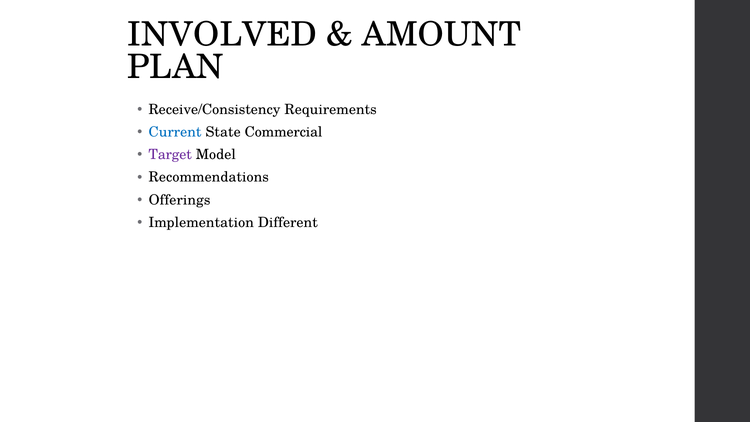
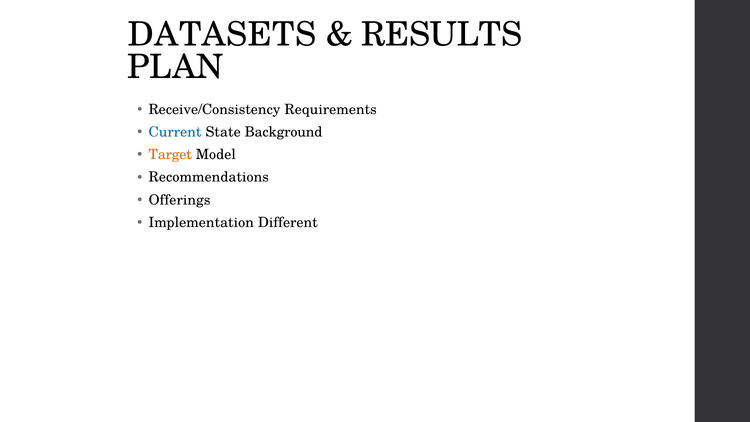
INVOLVED: INVOLVED -> DATASETS
AMOUNT: AMOUNT -> RESULTS
Commercial: Commercial -> Background
Target colour: purple -> orange
